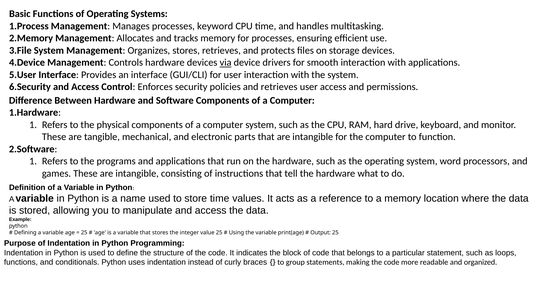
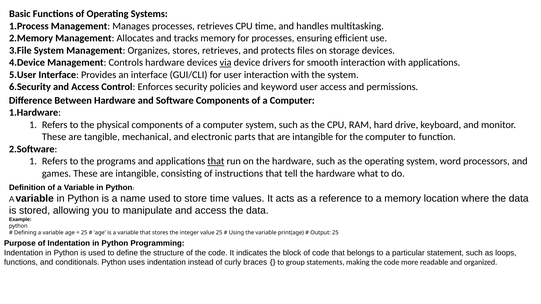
processes keyword: keyword -> retrieves
and retrieves: retrieves -> keyword
that at (216, 161) underline: none -> present
